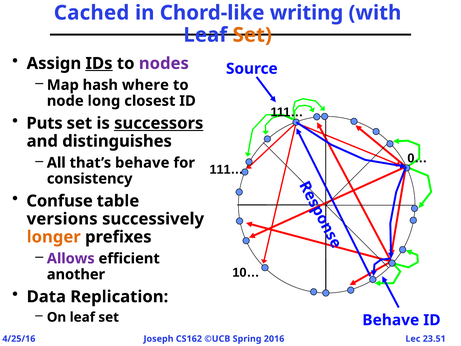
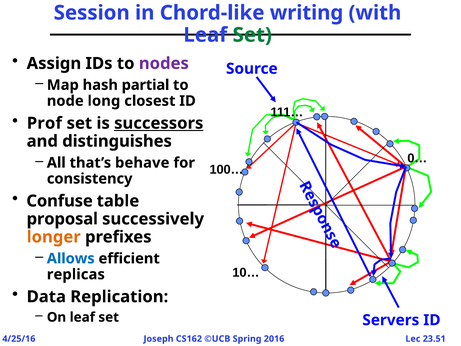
Cached: Cached -> Session
Set at (252, 35) colour: orange -> green
IDs underline: present -> none
where: where -> partial
Puts: Puts -> Prof
111… at (226, 169): 111… -> 100…
versions: versions -> proposal
Allows colour: purple -> blue
another: another -> replicas
Behave at (391, 320): Behave -> Servers
